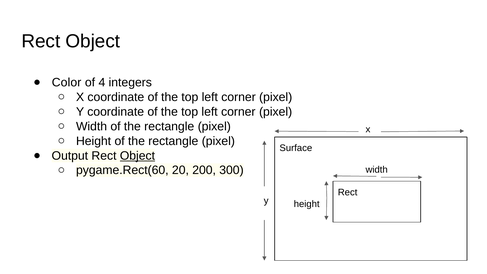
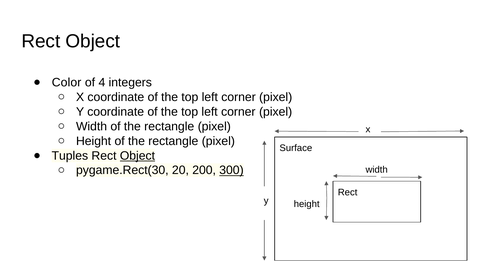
Output: Output -> Tuples
pygame.Rect(60: pygame.Rect(60 -> pygame.Rect(30
300 underline: none -> present
